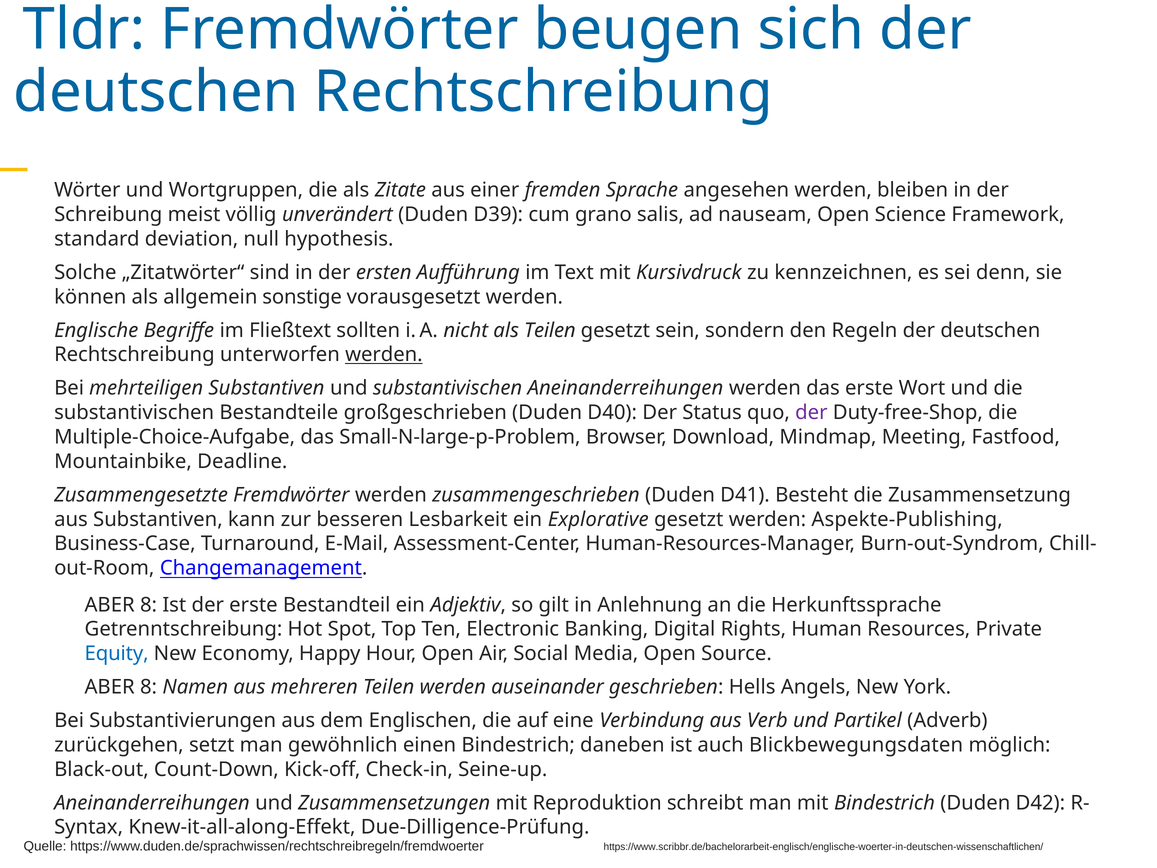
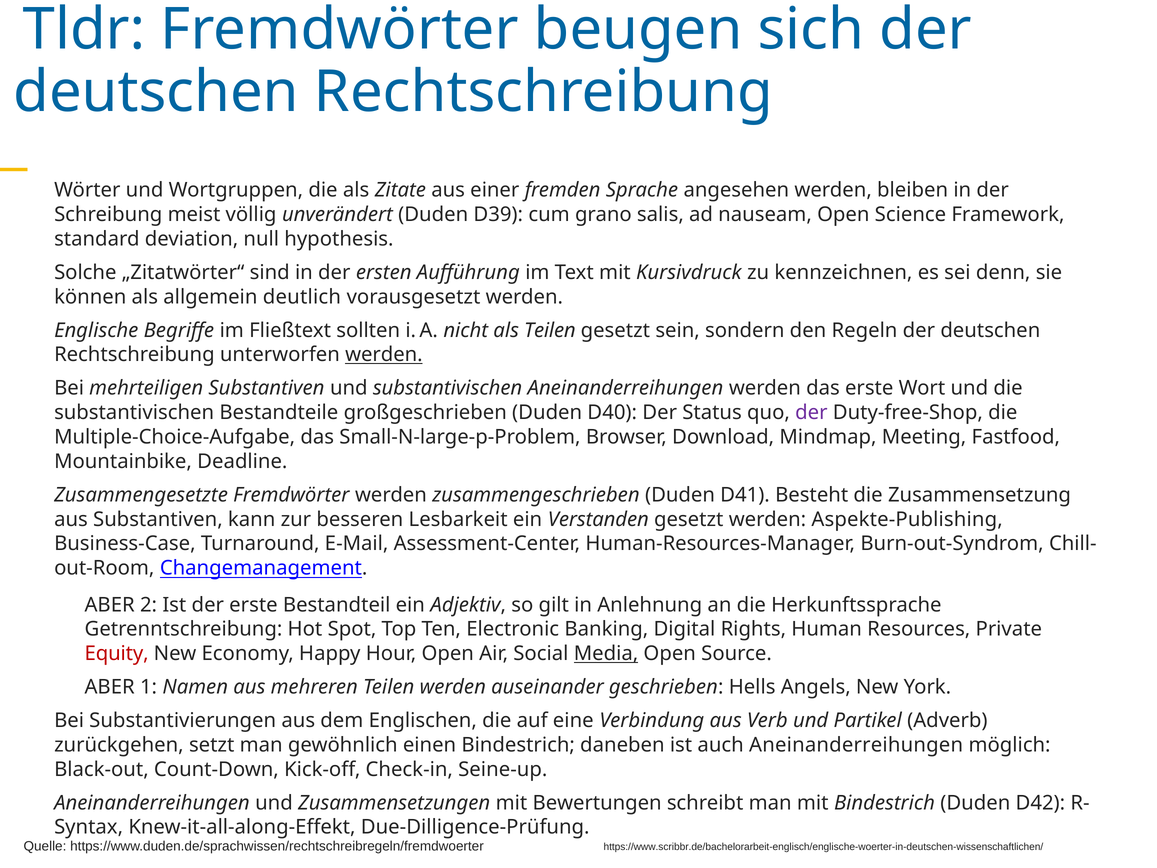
sonstige: sonstige -> deutlich
Explorative: Explorative -> Verstanden
8 at (149, 605): 8 -> 2
Equity colour: blue -> red
Media underline: none -> present
8 at (149, 687): 8 -> 1
auch Blickbewegungsdaten: Blickbewegungsdaten -> Aneinanderreihungen
Reproduktion: Reproduktion -> Bewertungen
